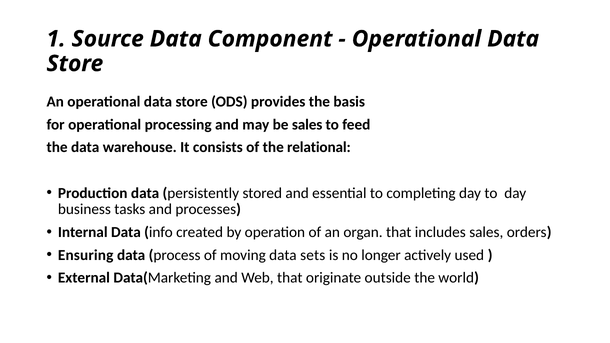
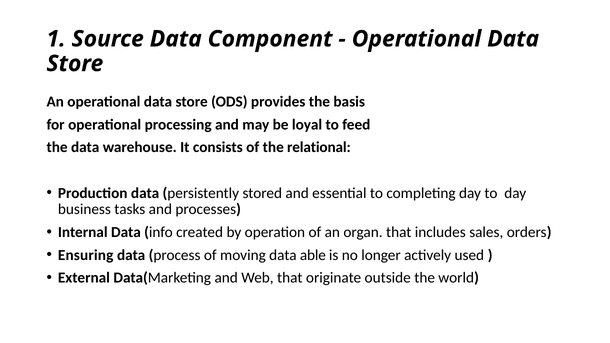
be sales: sales -> loyal
sets: sets -> able
